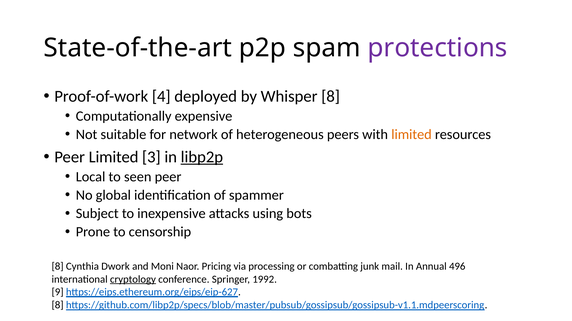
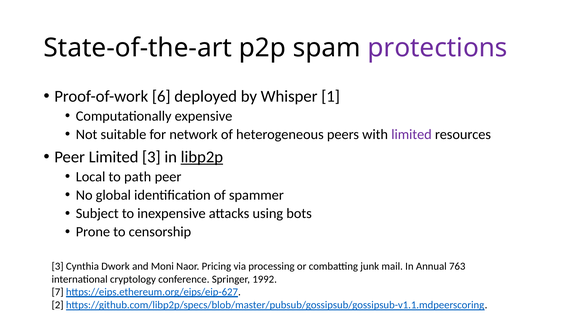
4: 4 -> 6
Whisper 8: 8 -> 1
limited at (411, 135) colour: orange -> purple
seen: seen -> path
8 at (58, 267): 8 -> 3
496: 496 -> 763
cryptology underline: present -> none
9: 9 -> 7
8 at (58, 306): 8 -> 2
